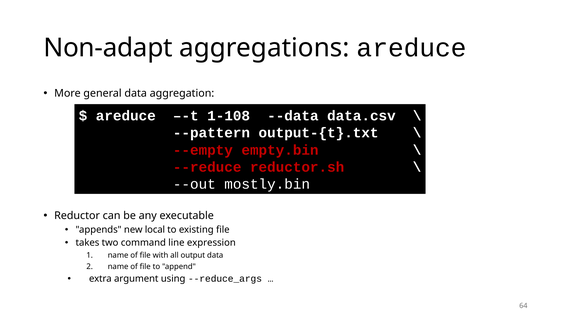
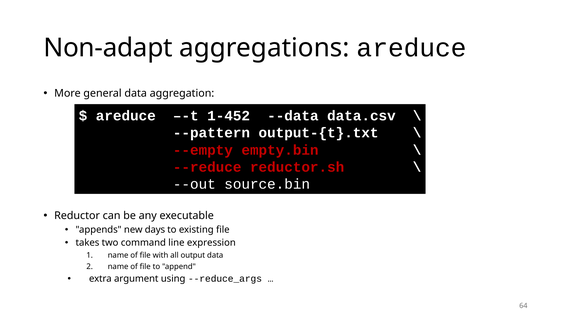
1-108: 1-108 -> 1-452
mostly.bin: mostly.bin -> source.bin
local: local -> days
